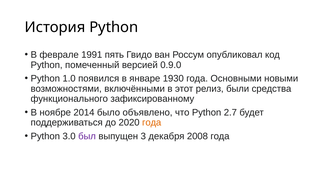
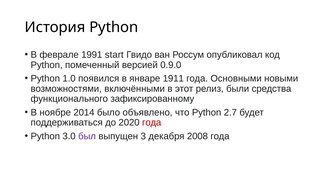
пять: пять -> start
1930: 1930 -> 1911
года at (152, 122) colour: orange -> red
